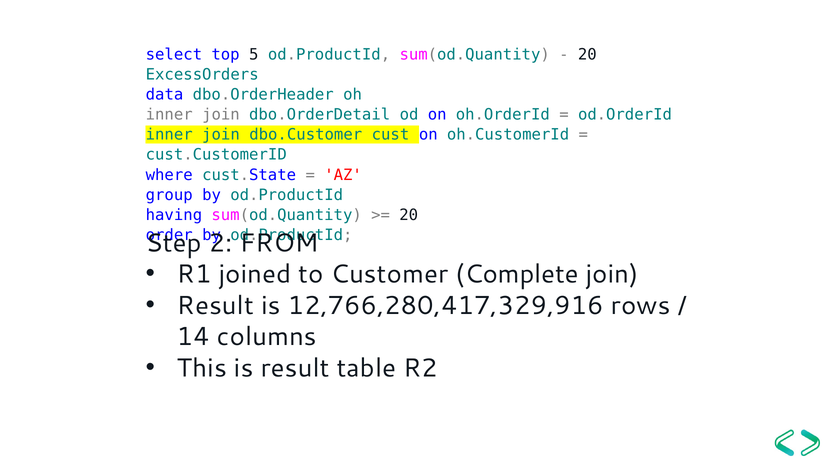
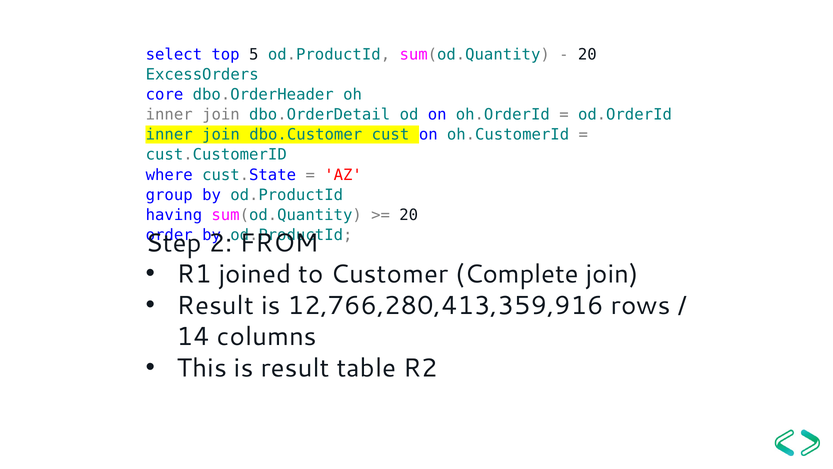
data: data -> core
12,766,280,417,329,916: 12,766,280,417,329,916 -> 12,766,280,413,359,916
